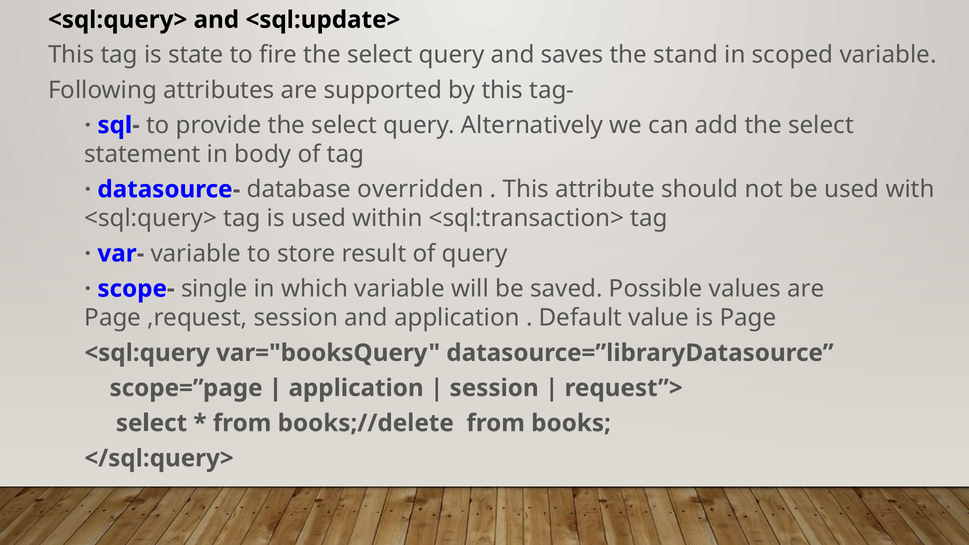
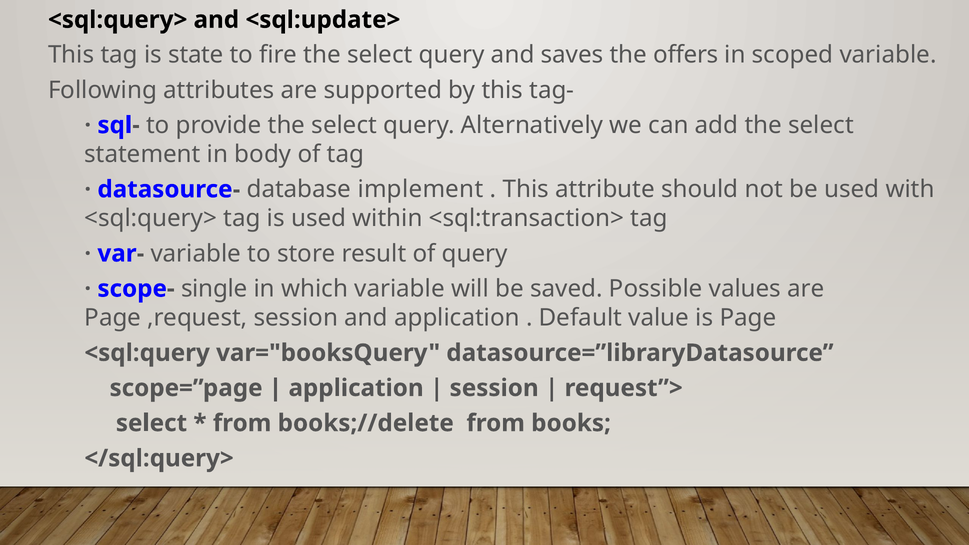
stand: stand -> offers
overridden: overridden -> implement
